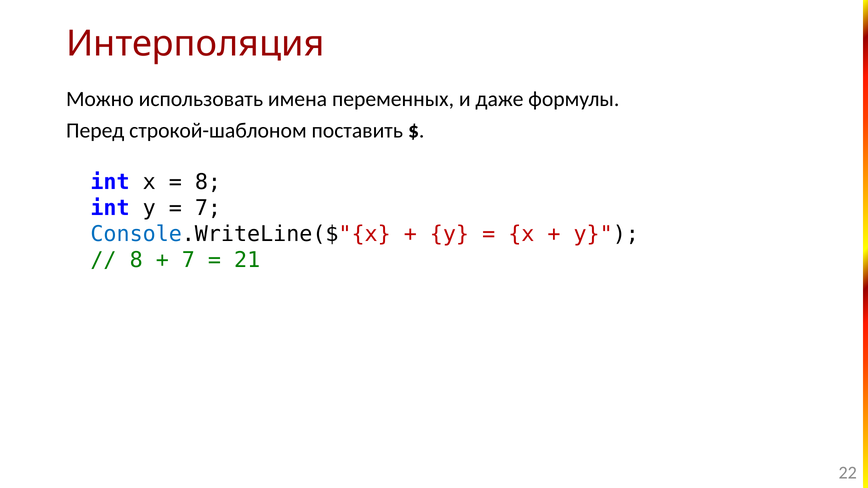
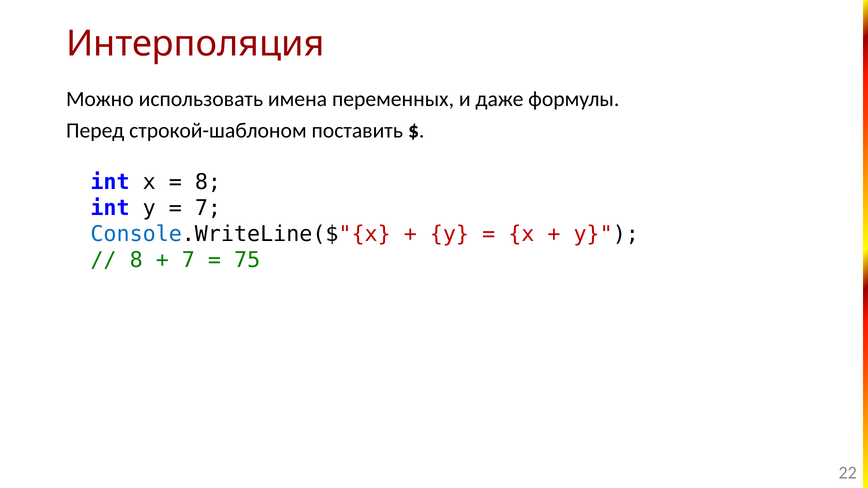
21: 21 -> 75
